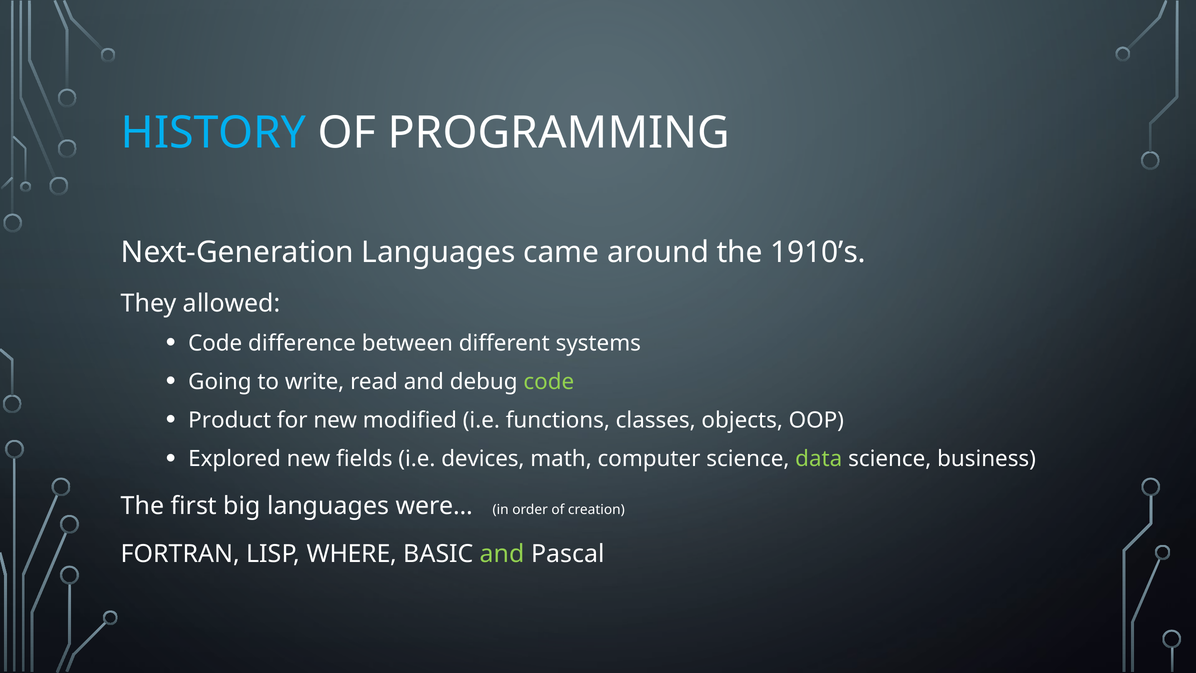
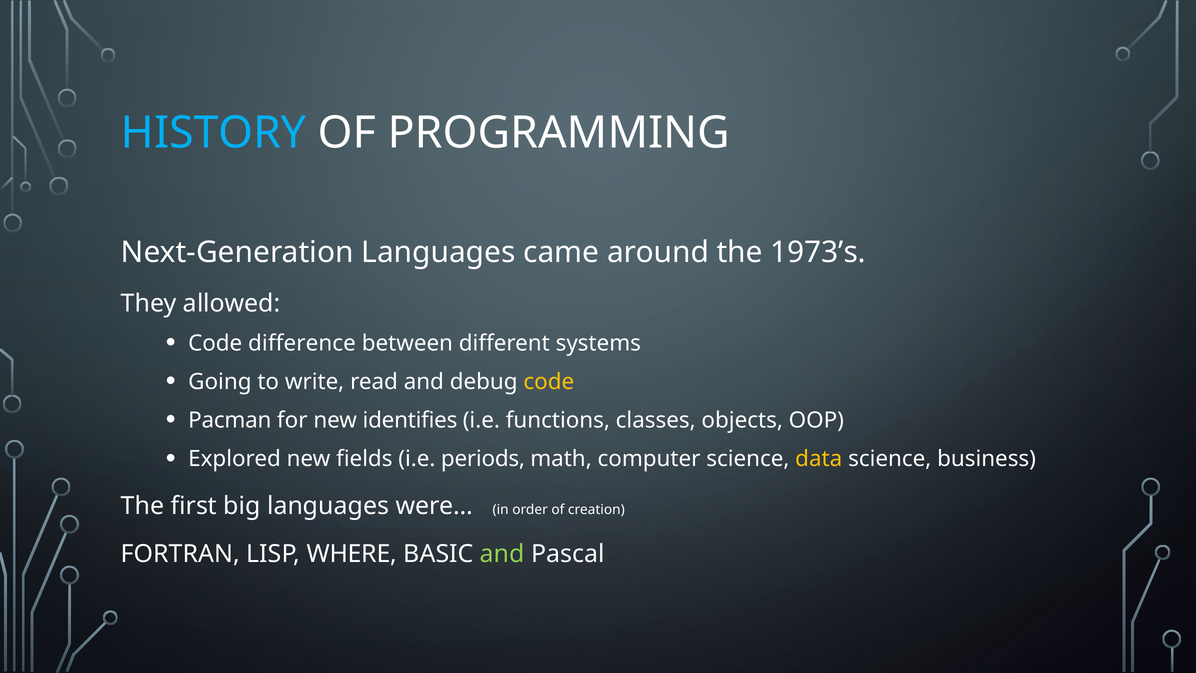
1910’s: 1910’s -> 1973’s
code at (549, 382) colour: light green -> yellow
Product: Product -> Pacman
modified: modified -> identifies
devices: devices -> periods
data colour: light green -> yellow
